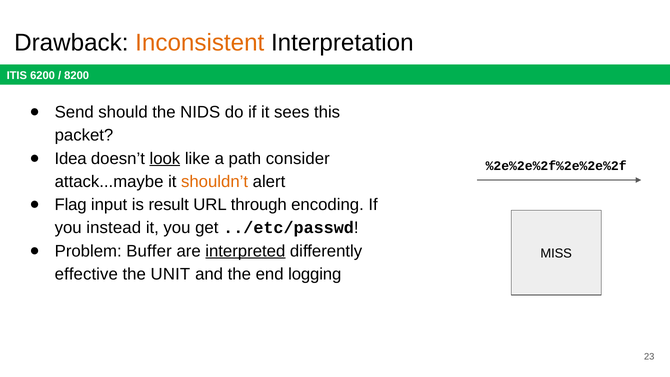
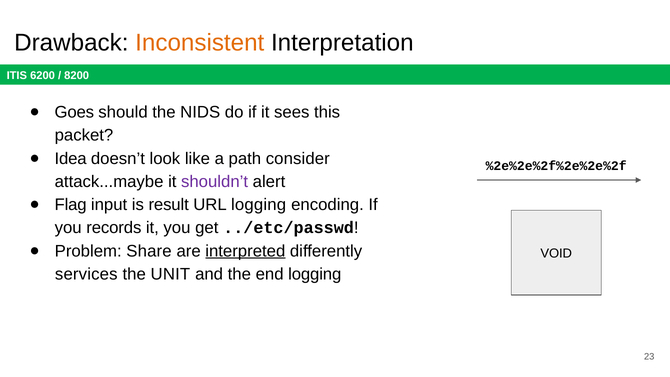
Send: Send -> Goes
look underline: present -> none
shouldn’t colour: orange -> purple
URL through: through -> logging
instead: instead -> records
Buffer: Buffer -> Share
MISS: MISS -> VOID
effective: effective -> services
